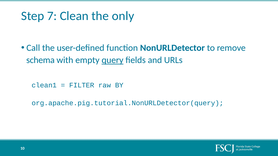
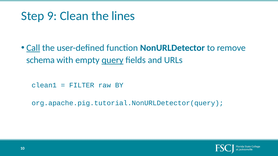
7: 7 -> 9
only: only -> lines
Call underline: none -> present
